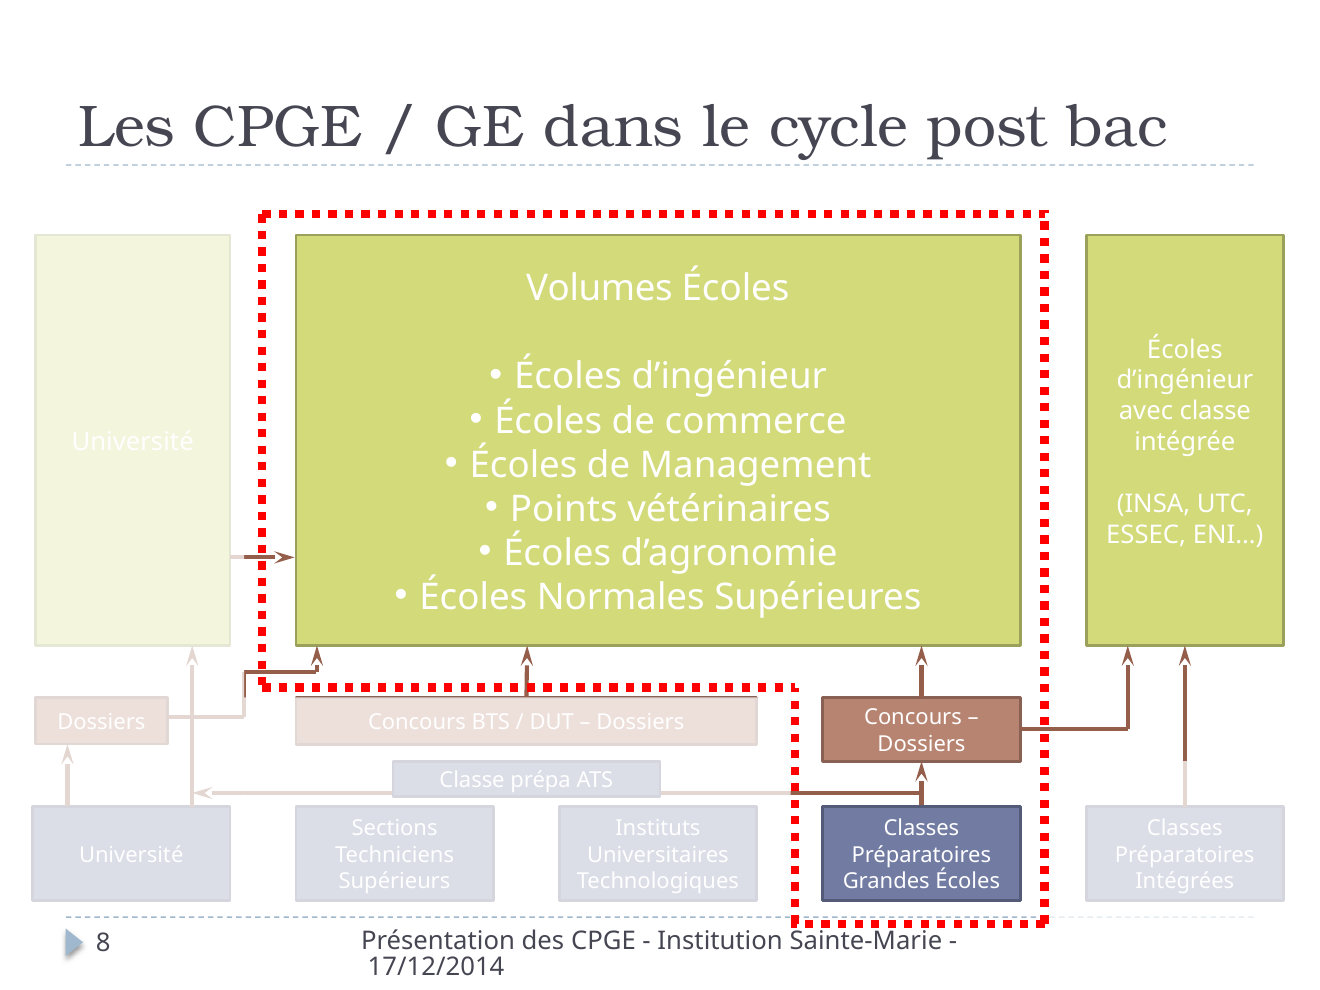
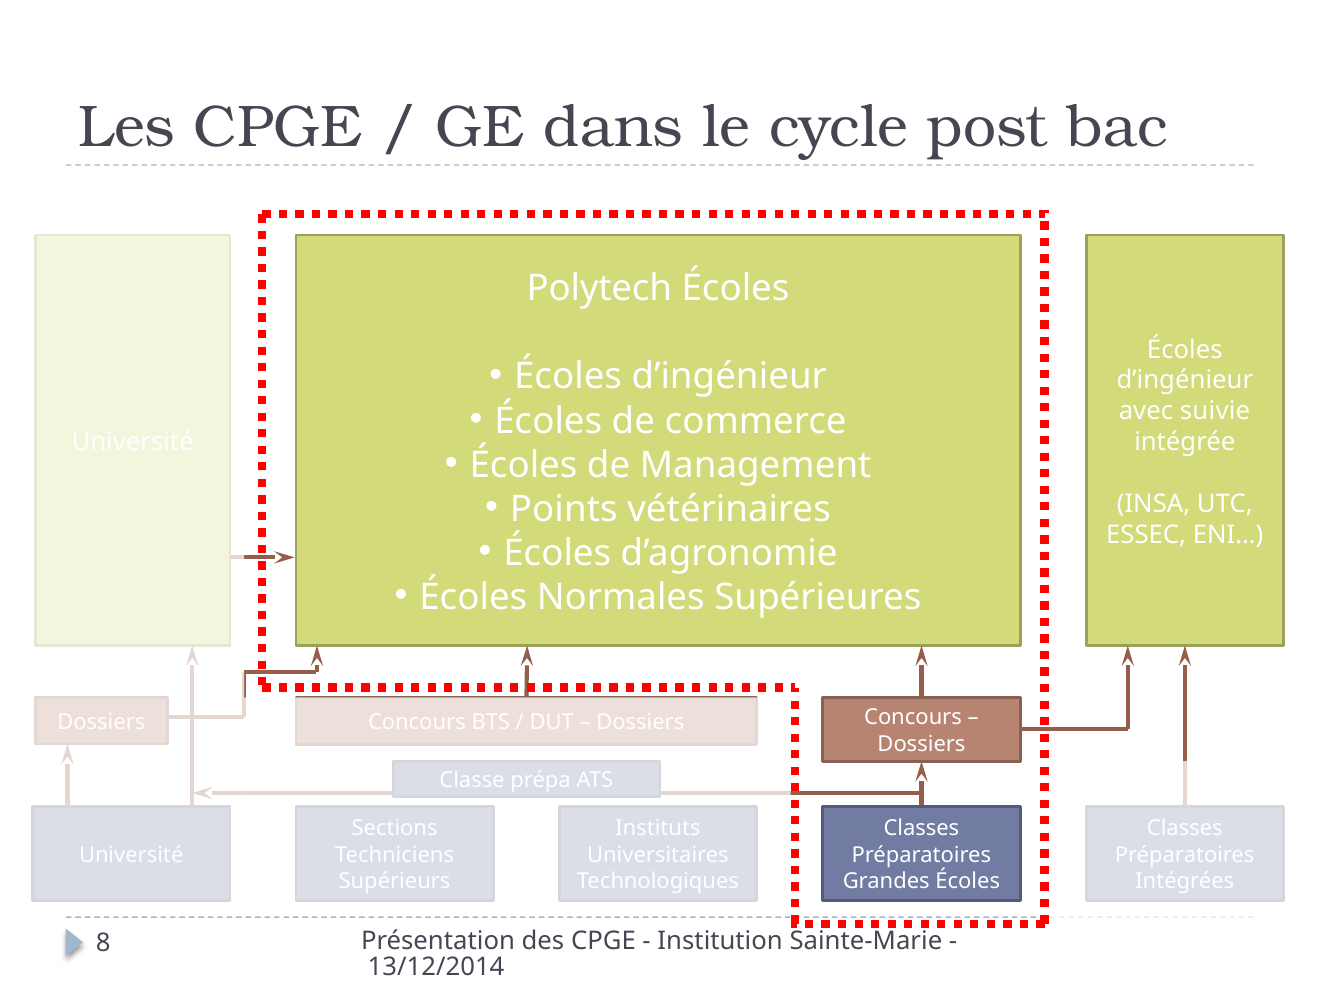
Volumes: Volumes -> Polytech
avec classe: classe -> suivie
17/12/2014: 17/12/2014 -> 13/12/2014
